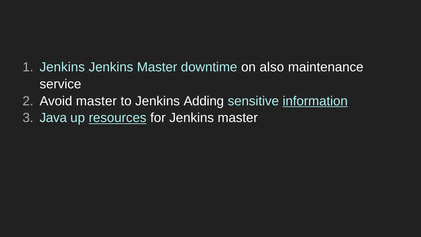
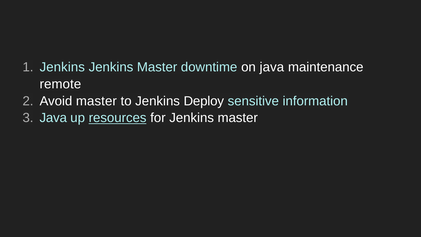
on also: also -> java
service: service -> remote
Adding: Adding -> Deploy
information underline: present -> none
